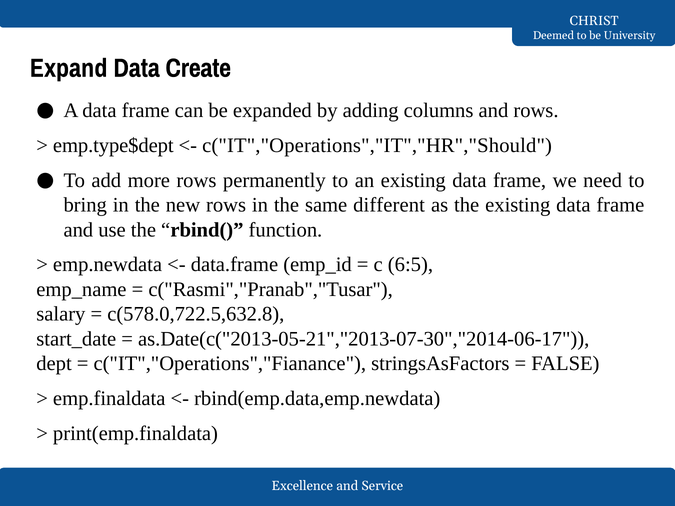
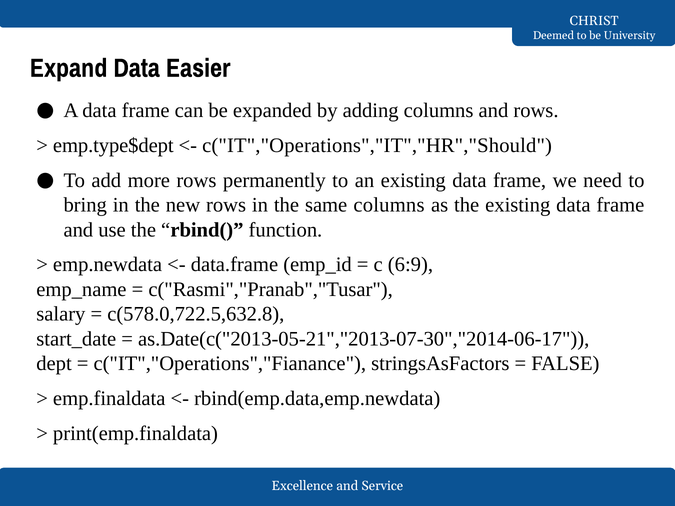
Create: Create -> Easier
same different: different -> columns
6:5: 6:5 -> 6:9
